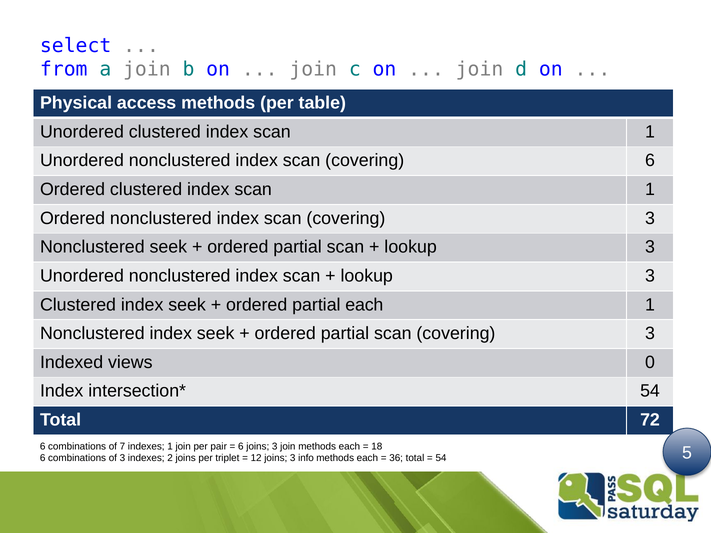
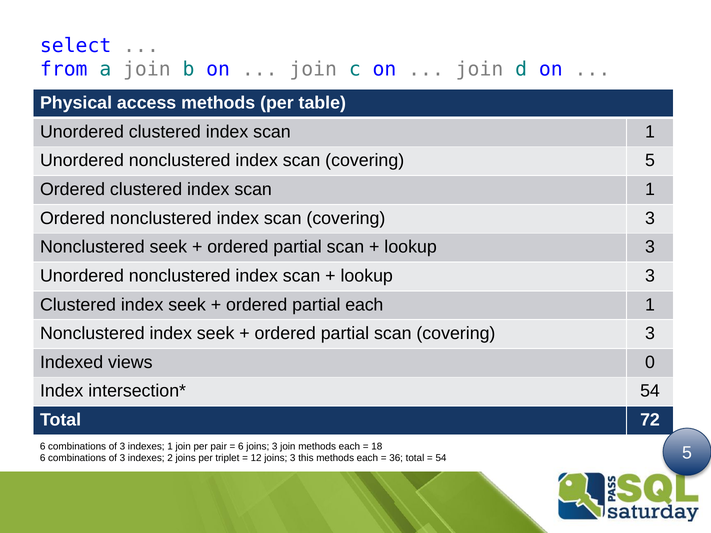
covering 6: 6 -> 5
7 at (122, 447): 7 -> 3
info: info -> this
